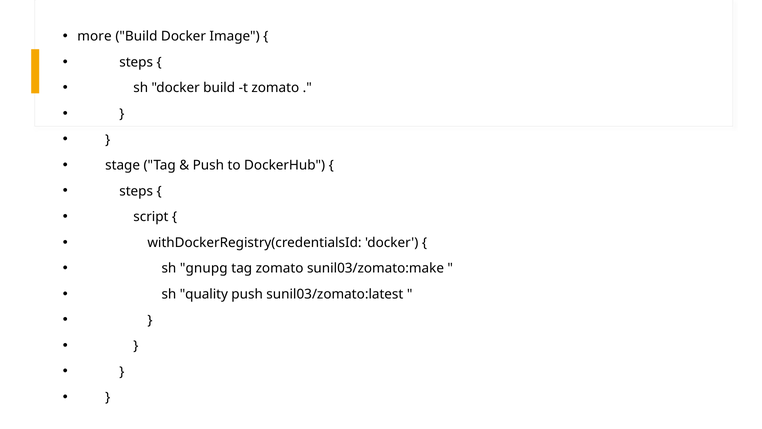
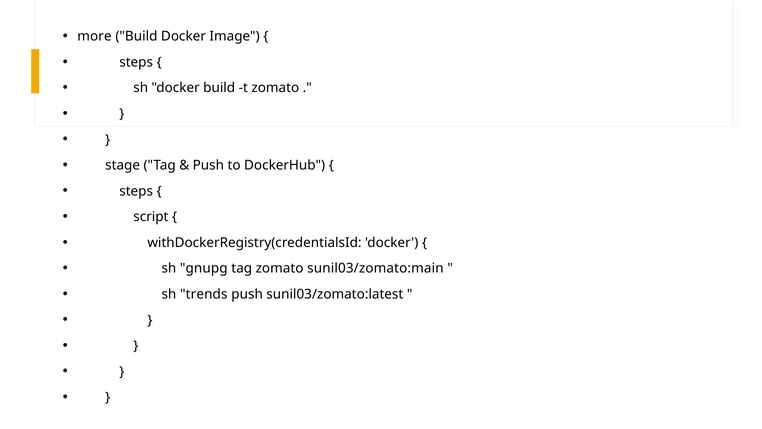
sunil03/zomato:make: sunil03/zomato:make -> sunil03/zomato:main
quality: quality -> trends
